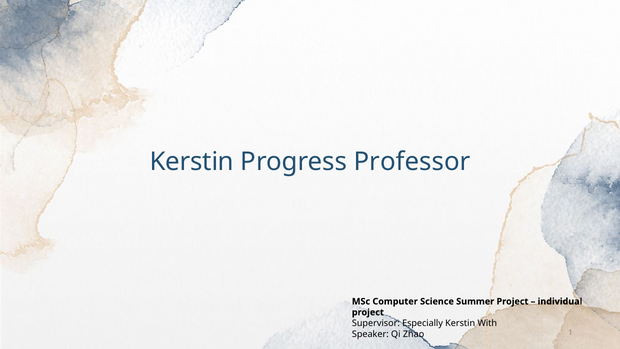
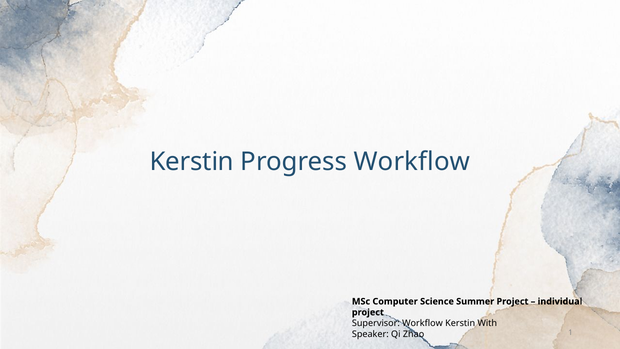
Progress Professor: Professor -> Workflow
Supervisor Especially: Especially -> Workflow
